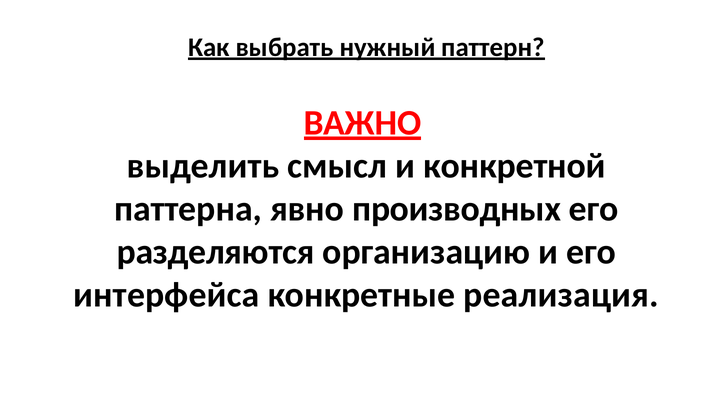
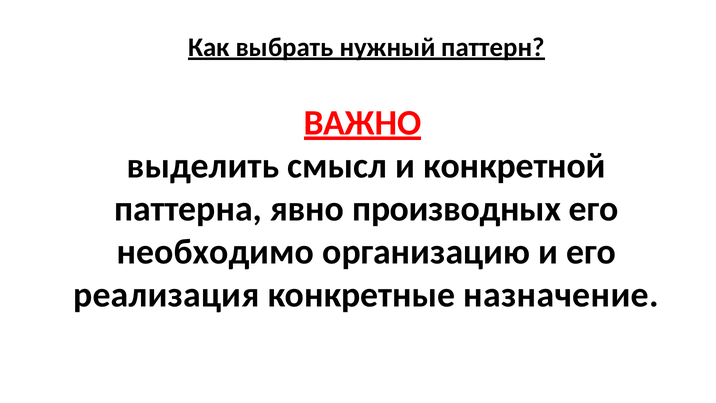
разделяются: разделяются -> необходимо
интерфейса: интерфейса -> реализация
реализация: реализация -> назначение
